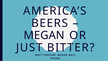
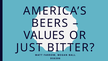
MEGAN at (44, 35): MEGAN -> VALUES
